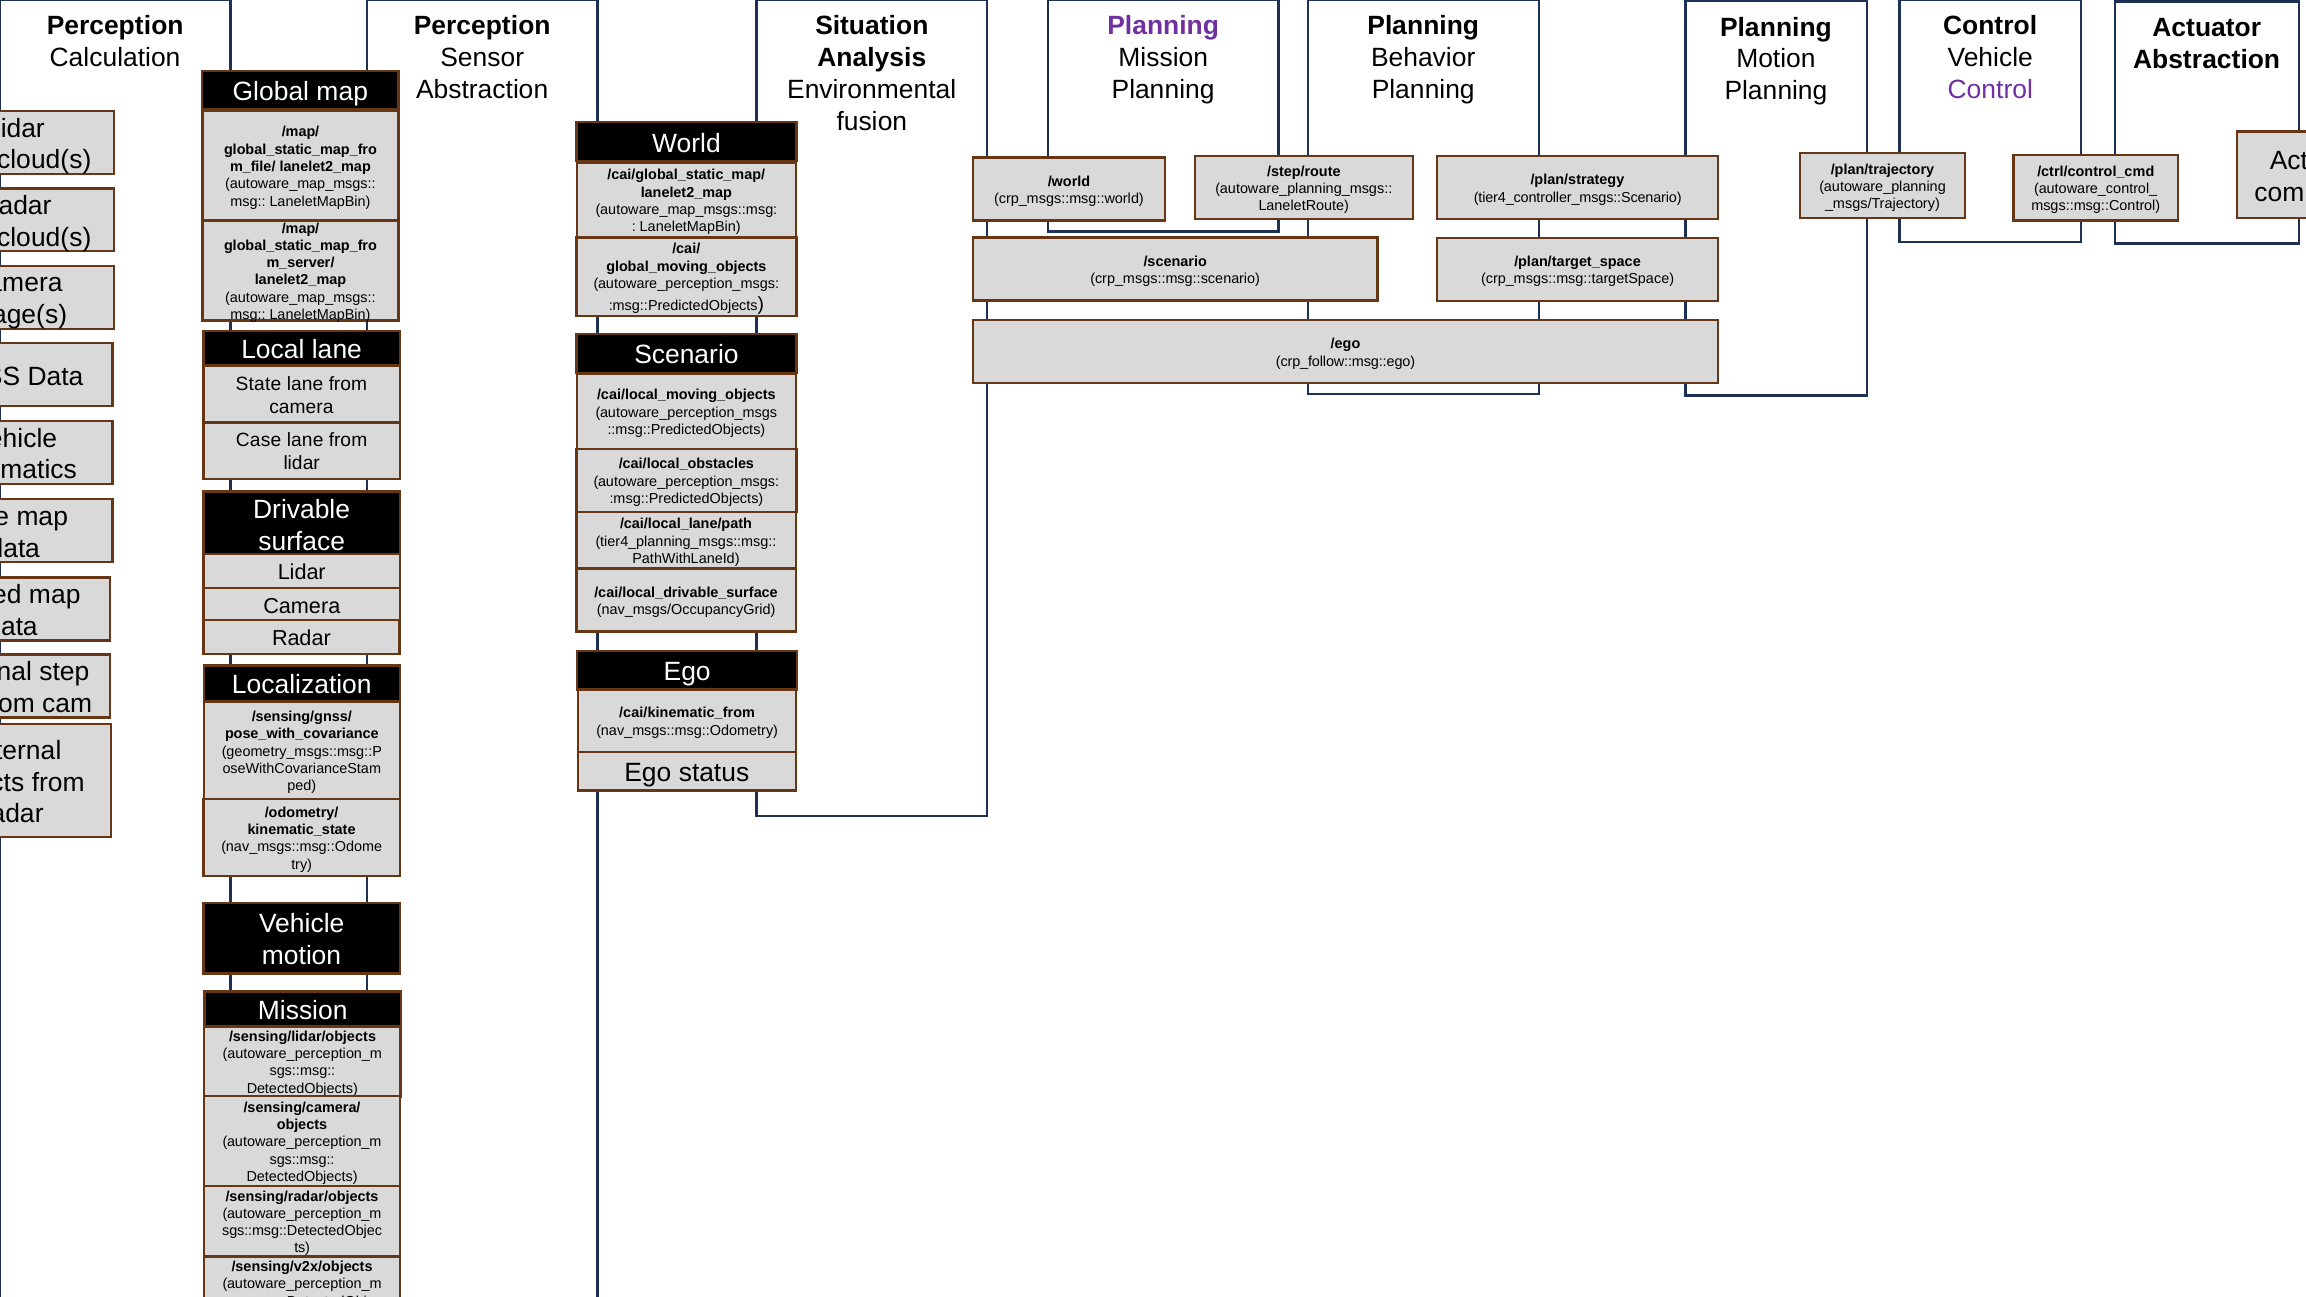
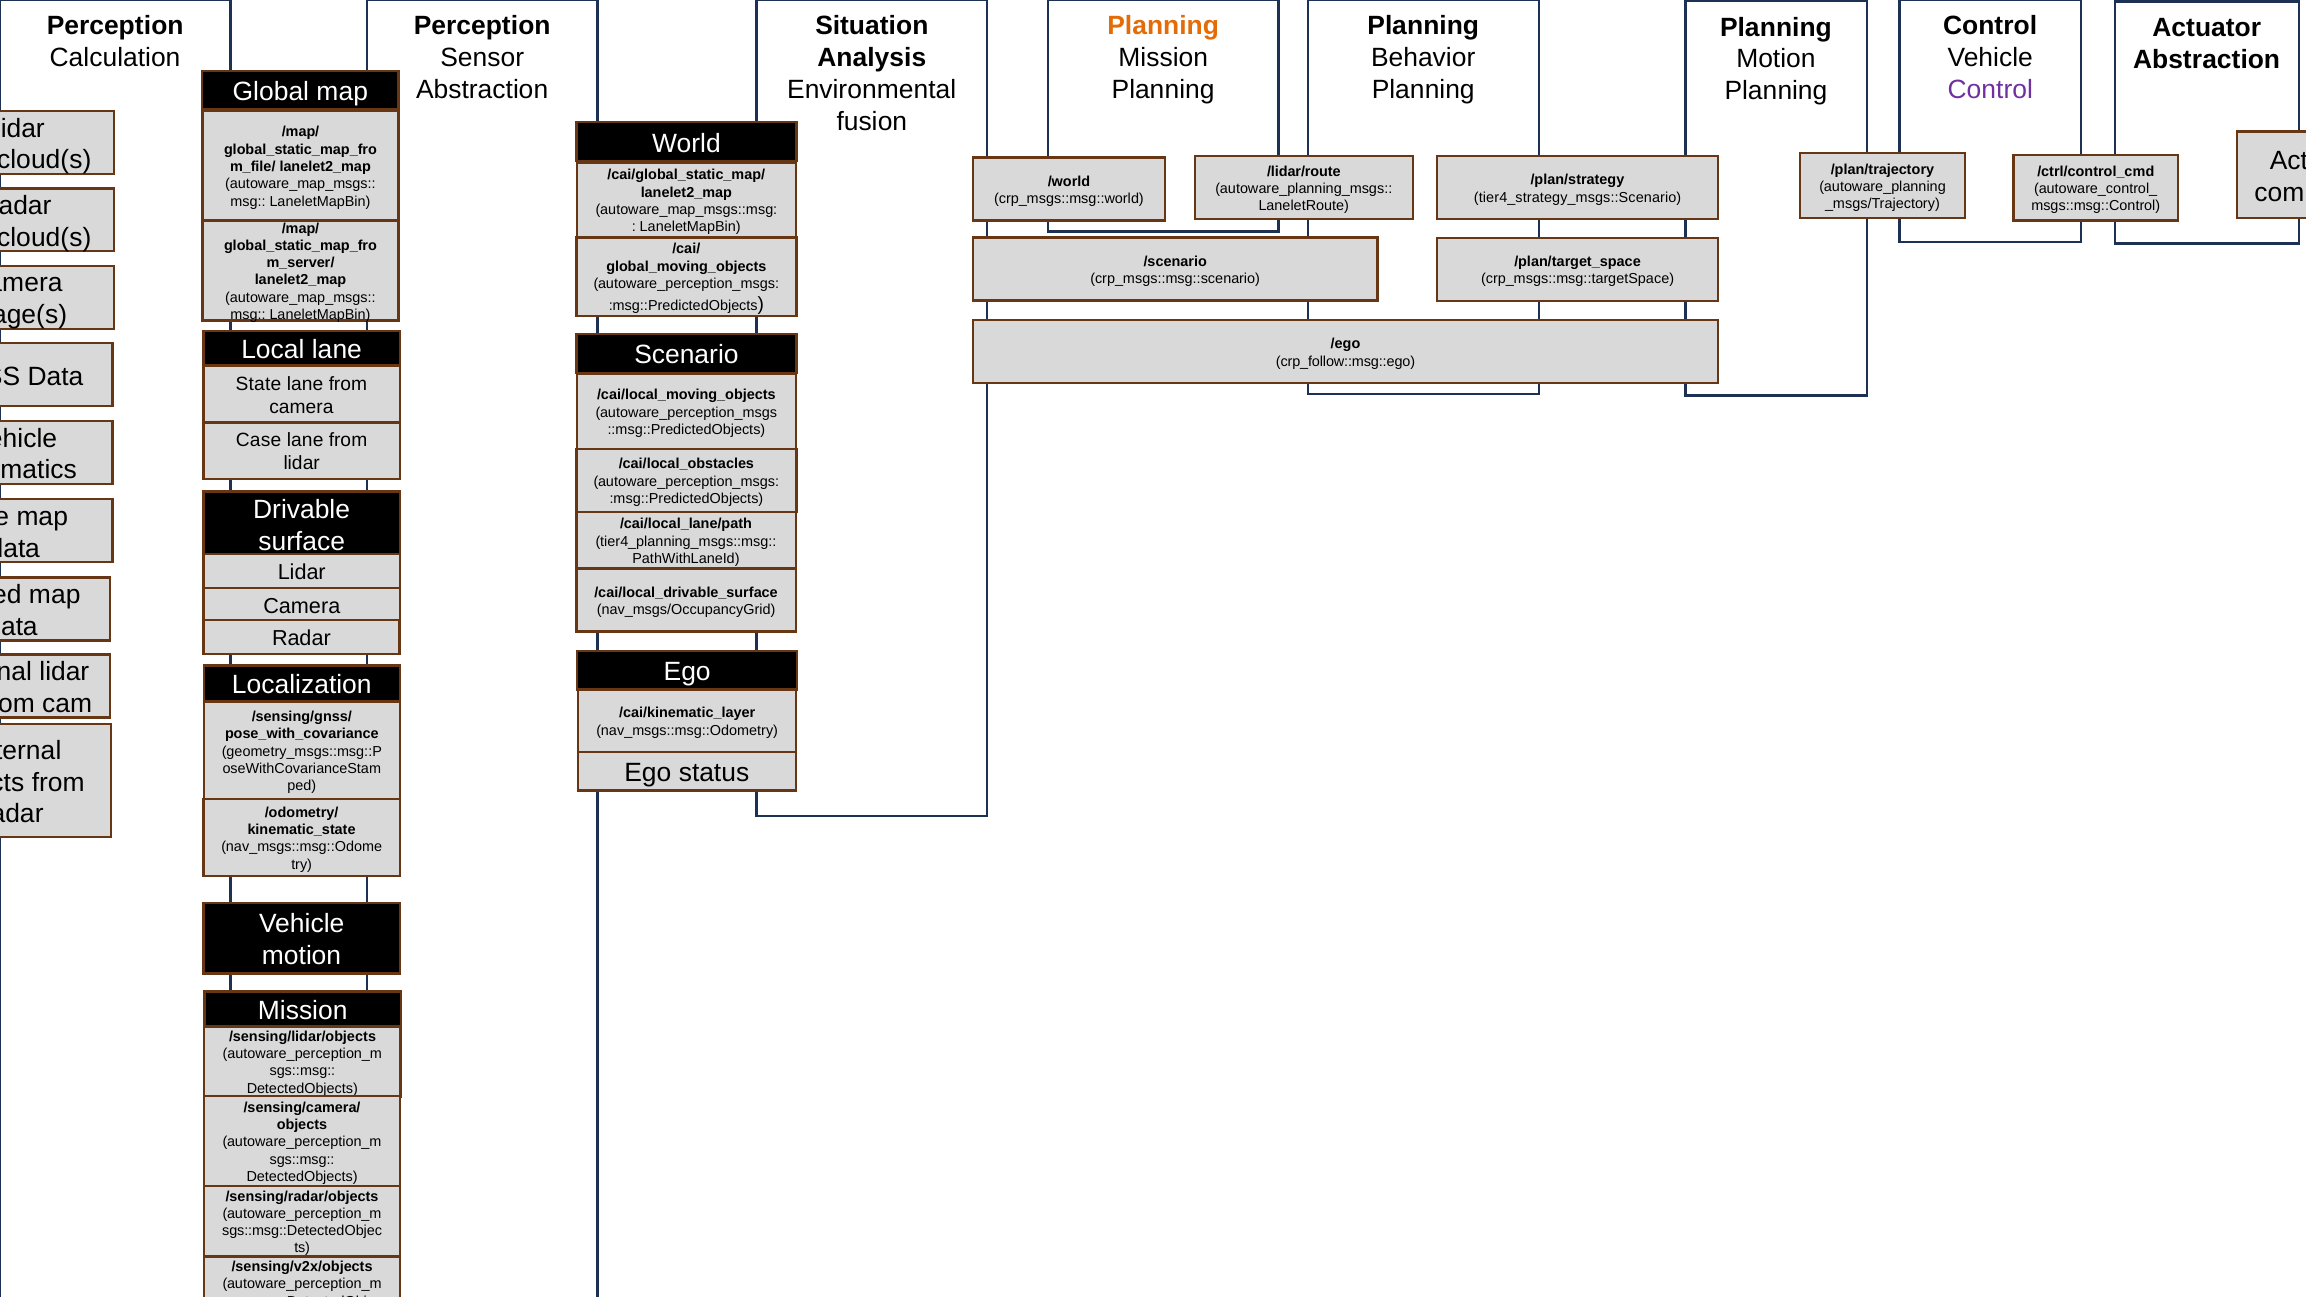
Planning at (1163, 26) colour: purple -> orange
/step/route: /step/route -> /lidar/route
tier4_controller_msgs::Scenario: tier4_controller_msgs::Scenario -> tier4_strategy_msgs::Scenario
step at (64, 672): step -> lidar
/cai/kinematic_from: /cai/kinematic_from -> /cai/kinematic_layer
